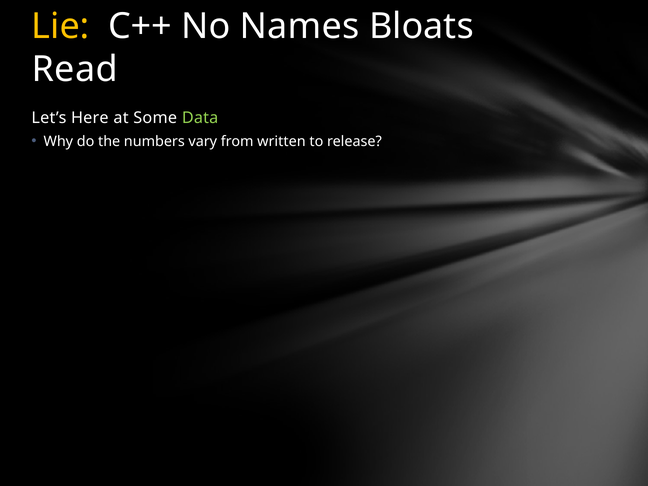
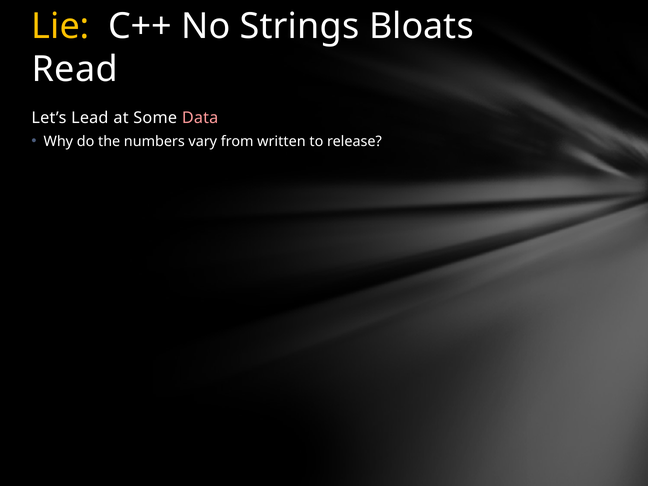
Names: Names -> Strings
Here: Here -> Lead
Data colour: light green -> pink
